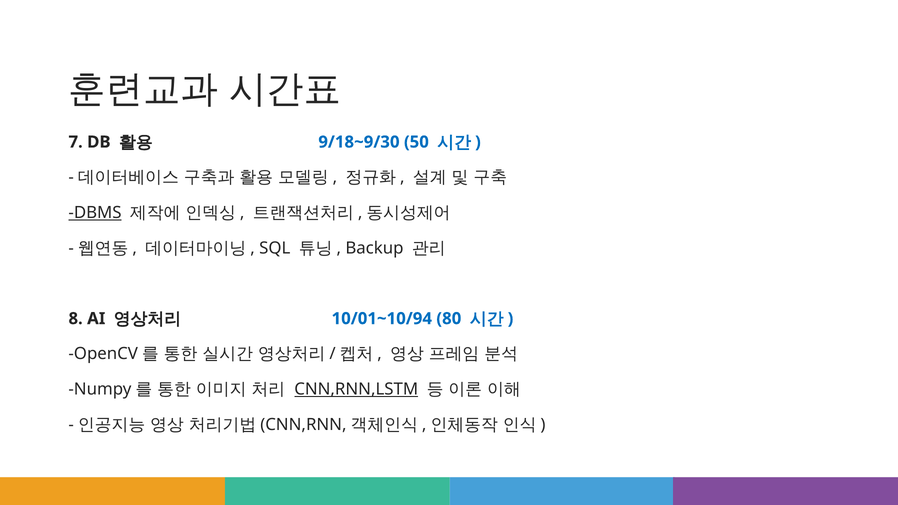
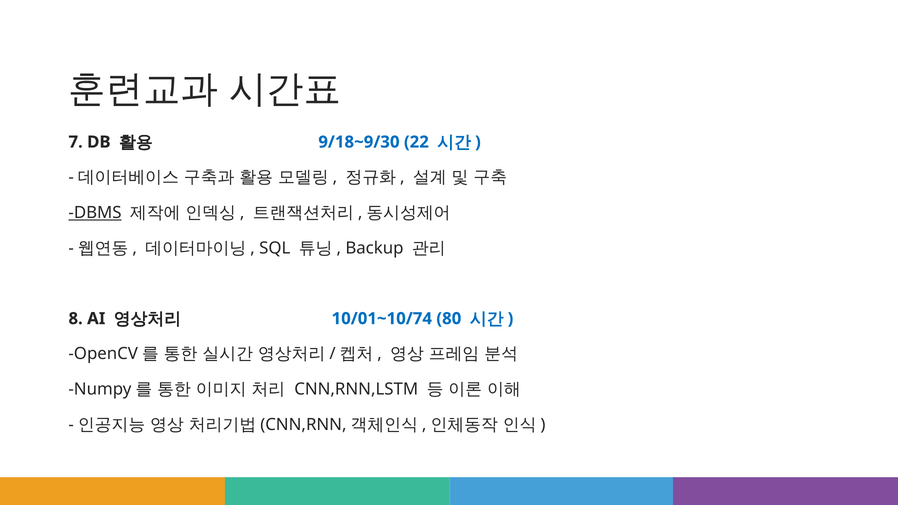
50: 50 -> 22
10/01~10/94: 10/01~10/94 -> 10/01~10/74
CNN,RNN,LSTM underline: present -> none
